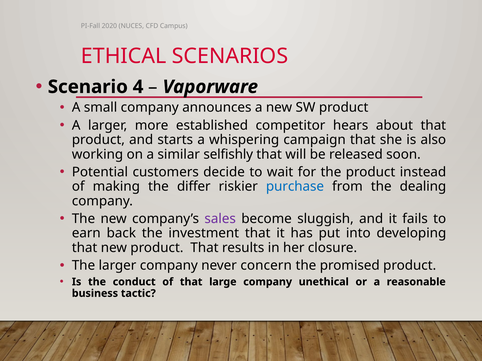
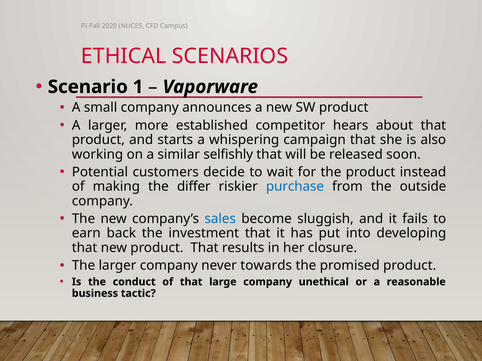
4: 4 -> 1
dealing: dealing -> outside
sales colour: purple -> blue
concern: concern -> towards
